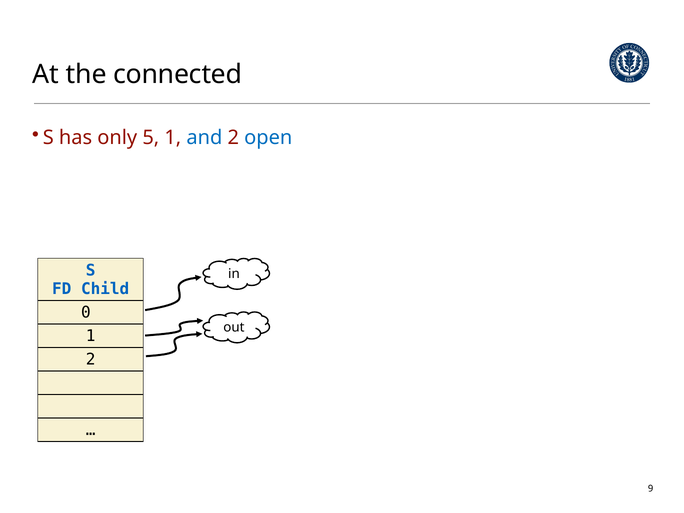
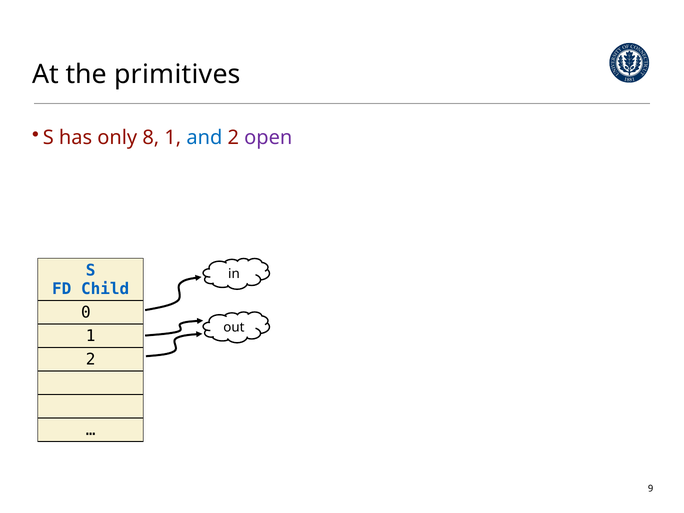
connected: connected -> primitives
5: 5 -> 8
open colour: blue -> purple
